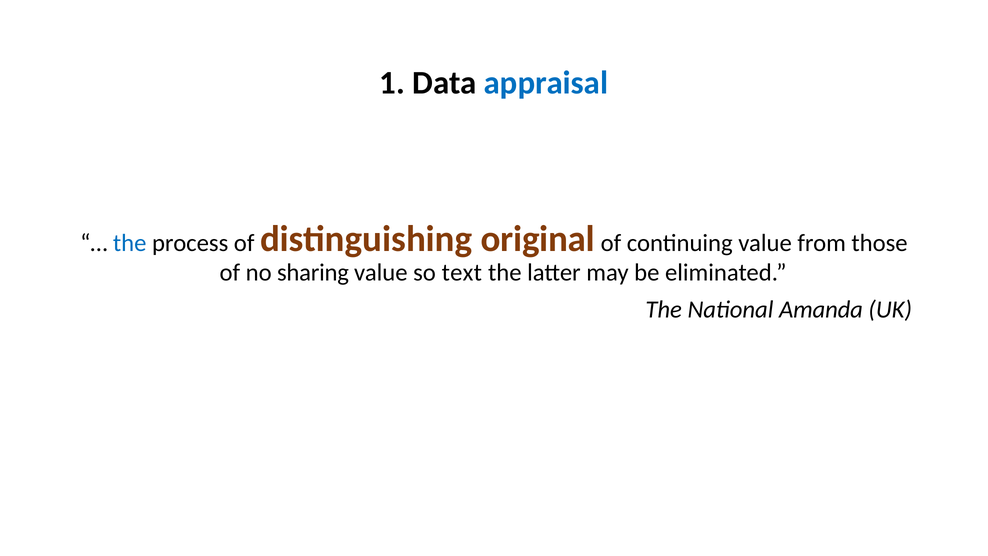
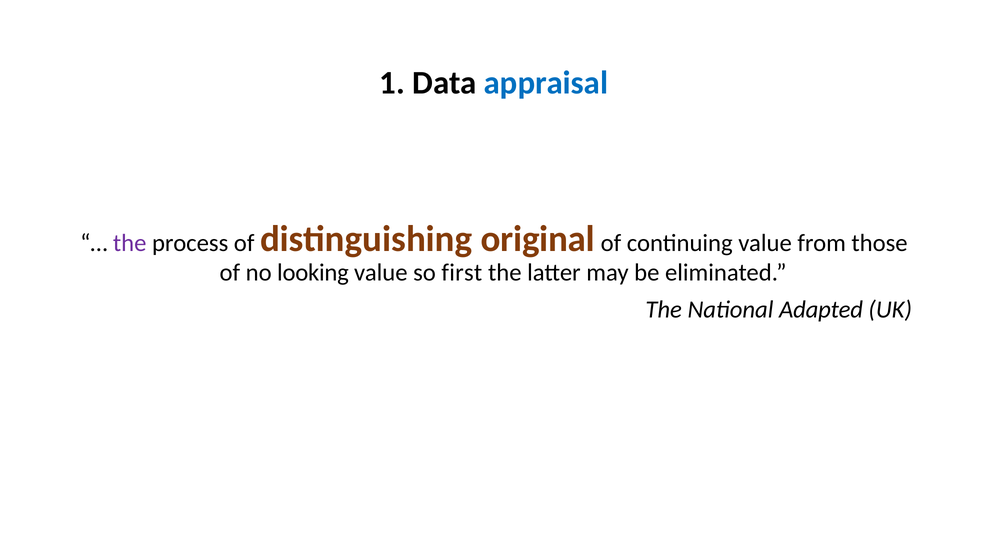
the at (130, 243) colour: blue -> purple
sharing: sharing -> looking
text: text -> first
Amanda: Amanda -> Adapted
